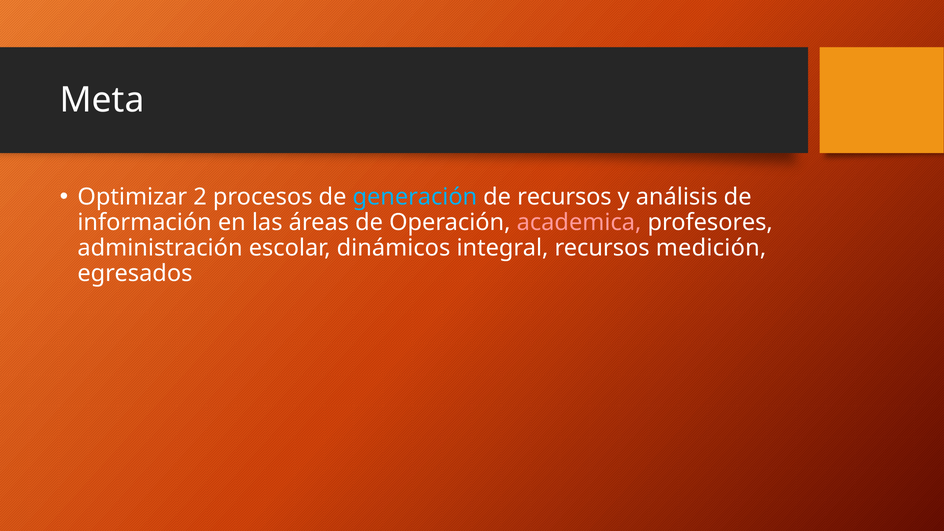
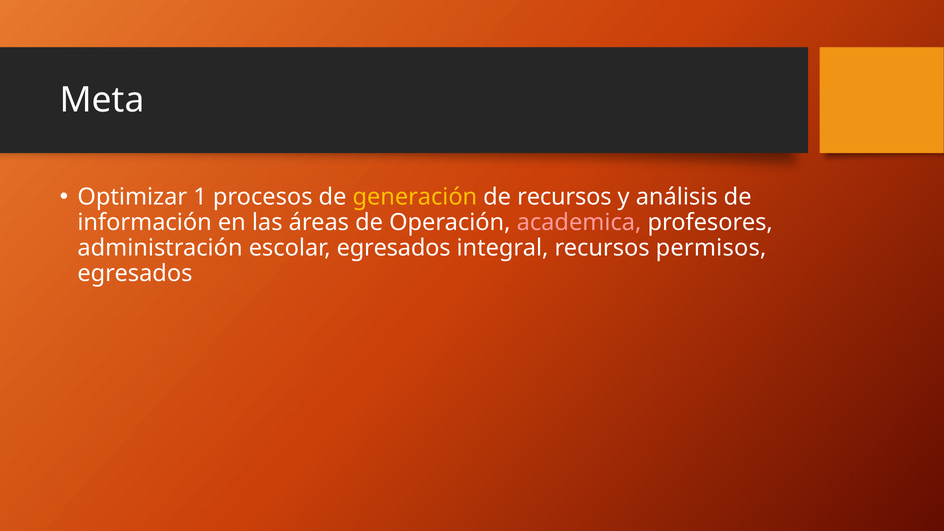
2: 2 -> 1
generación colour: light blue -> yellow
escolar dinámicos: dinámicos -> egresados
medición: medición -> permisos
